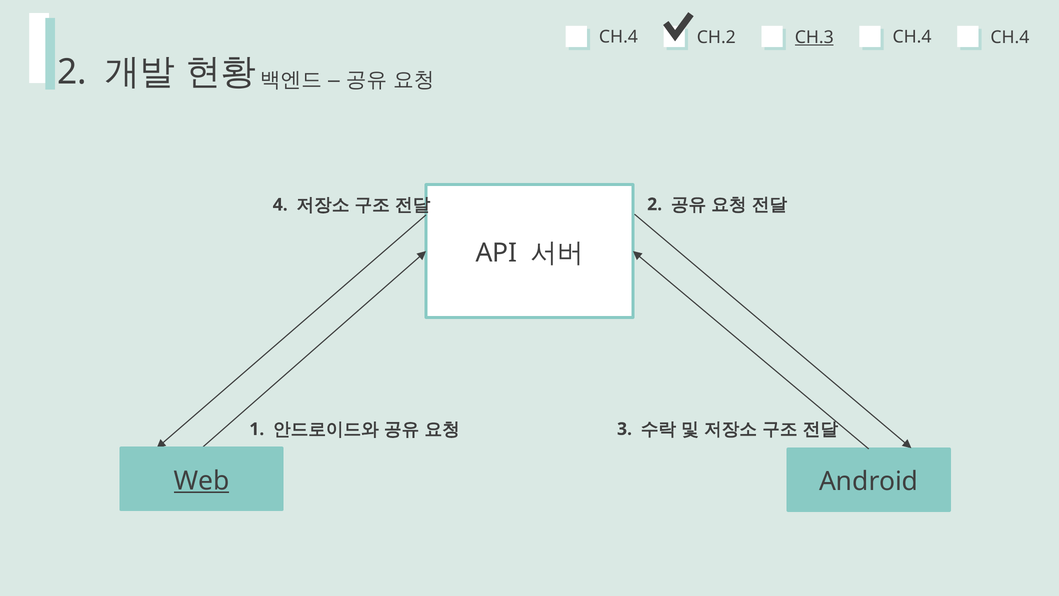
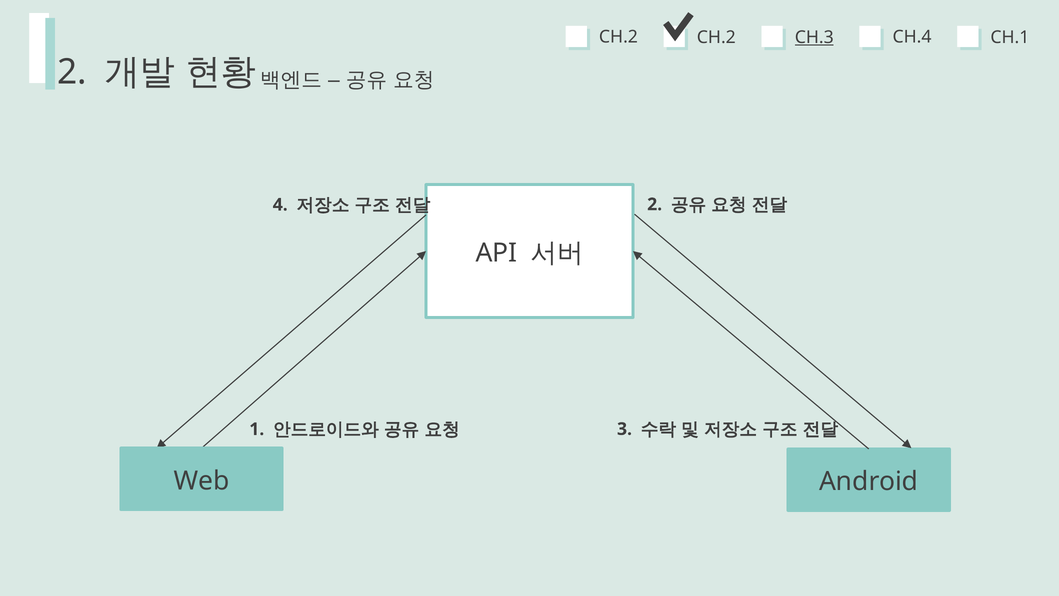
CH.4 at (618, 37): CH.4 -> CH.2
CH.4 CH.4: CH.4 -> CH.1
Web underline: present -> none
